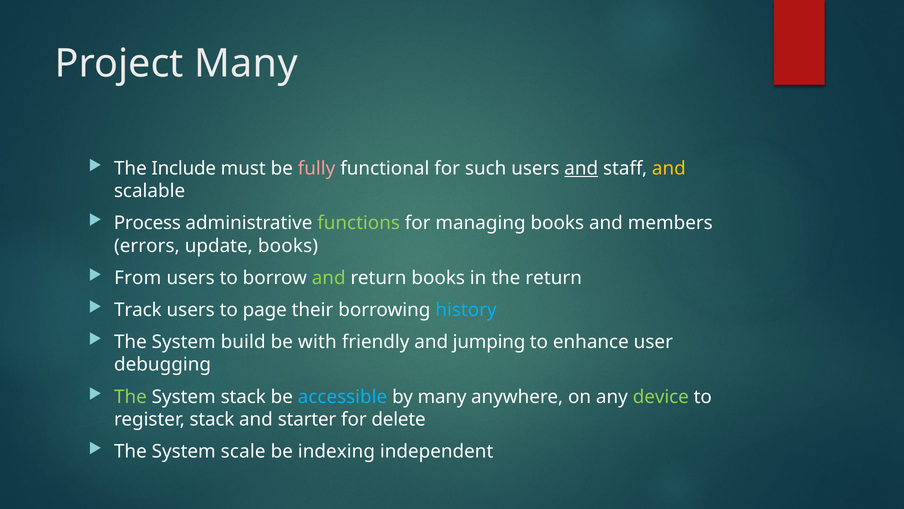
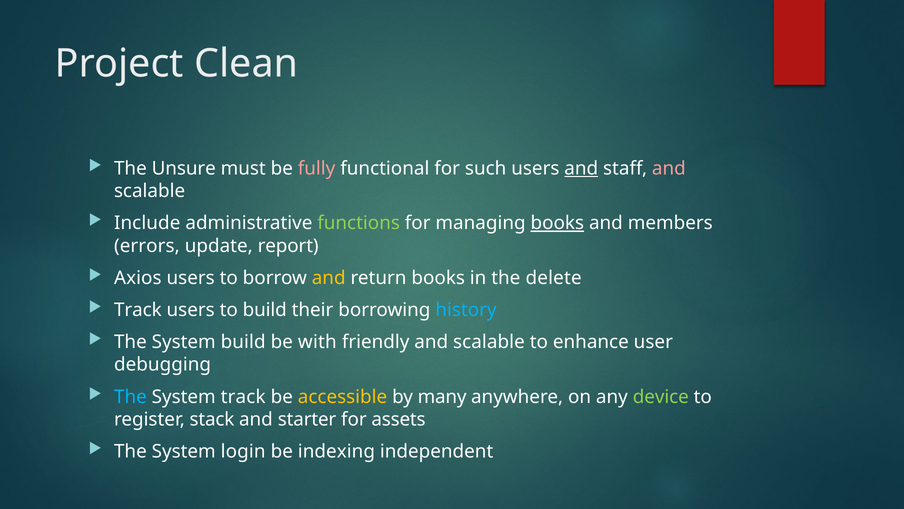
Project Many: Many -> Clean
Include: Include -> Unsure
and at (669, 168) colour: yellow -> pink
Process: Process -> Include
books at (557, 223) underline: none -> present
update books: books -> report
From: From -> Axios
and at (329, 278) colour: light green -> yellow
the return: return -> delete
to page: page -> build
friendly and jumping: jumping -> scalable
The at (130, 396) colour: light green -> light blue
System stack: stack -> track
accessible colour: light blue -> yellow
delete: delete -> assets
scale: scale -> login
